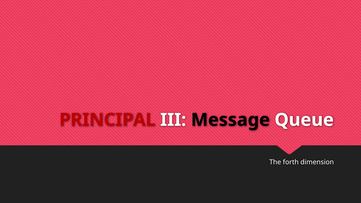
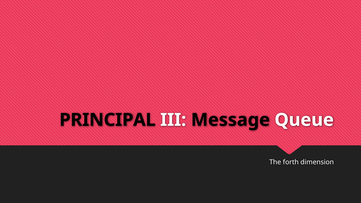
PRINCIPAL colour: red -> black
